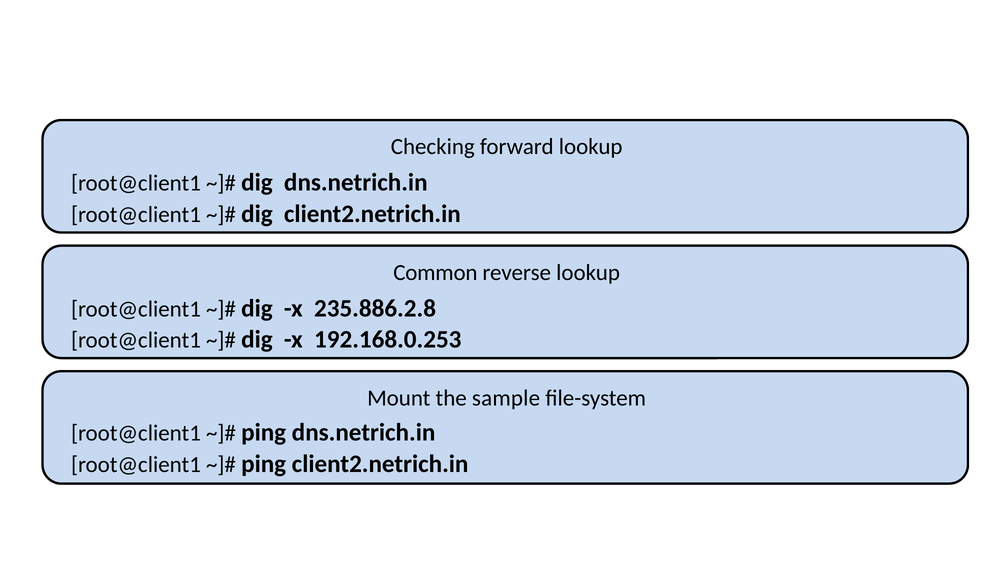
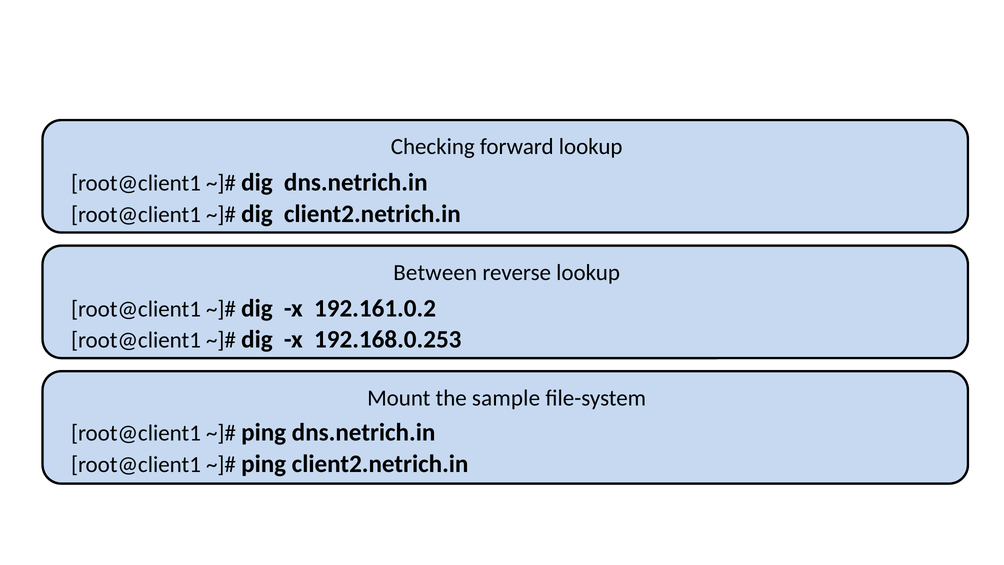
Common: Common -> Between
235.886.2.8: 235.886.2.8 -> 192.161.0.2
